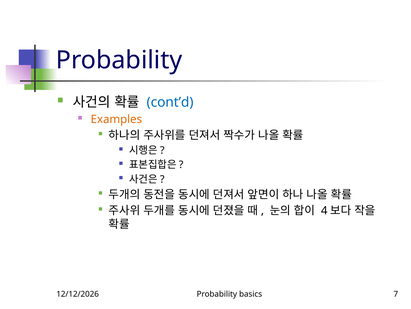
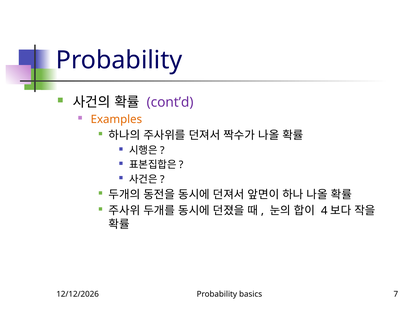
cont’d colour: blue -> purple
